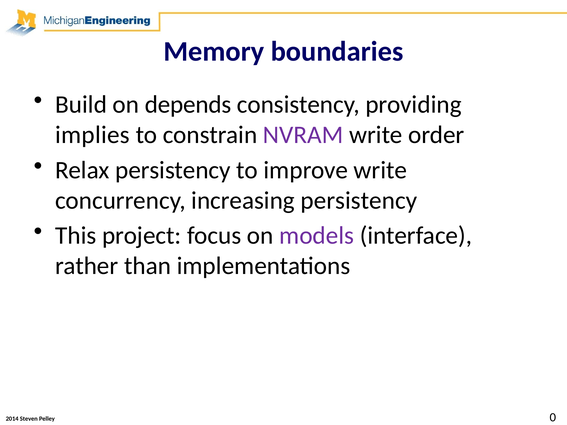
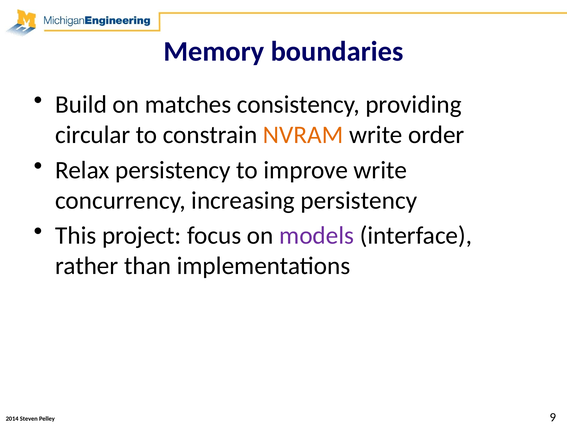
depends: depends -> matches
implies: implies -> circular
NVRAM colour: purple -> orange
0: 0 -> 9
